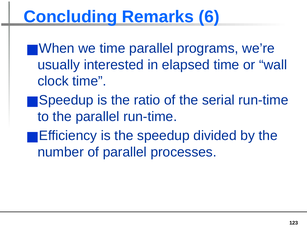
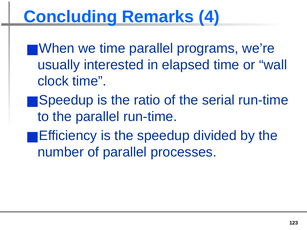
6: 6 -> 4
